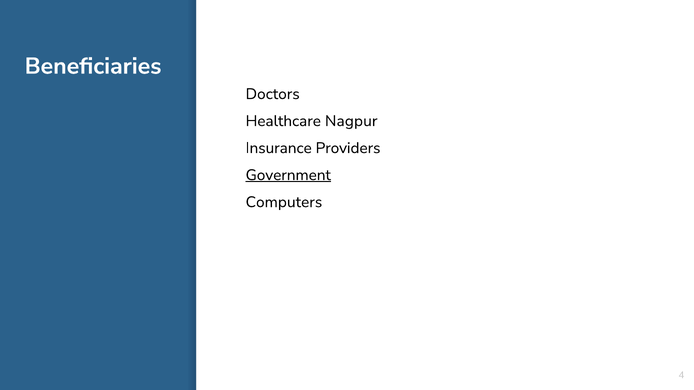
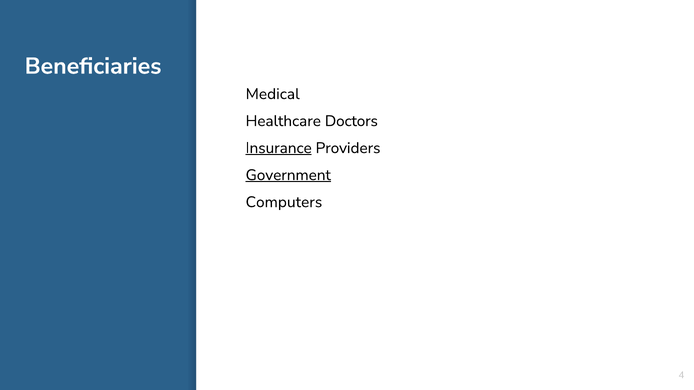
Doctors: Doctors -> Medical
Nagpur: Nagpur -> Doctors
Insurance underline: none -> present
